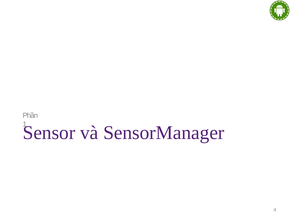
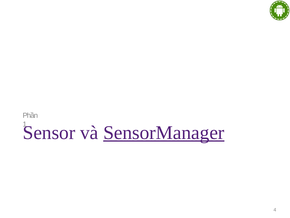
SensorManager underline: none -> present
